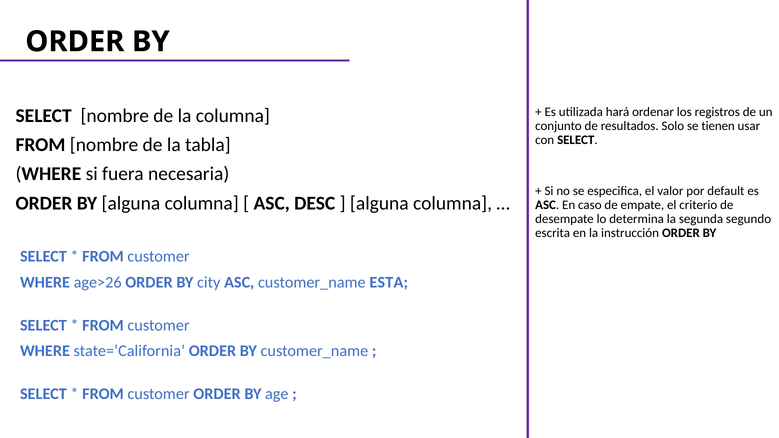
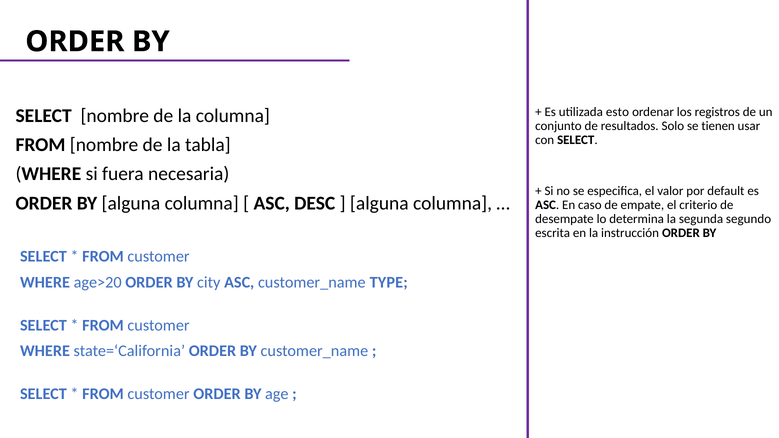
hará: hará -> esto
age>26: age>26 -> age>20
ESTA: ESTA -> TYPE
